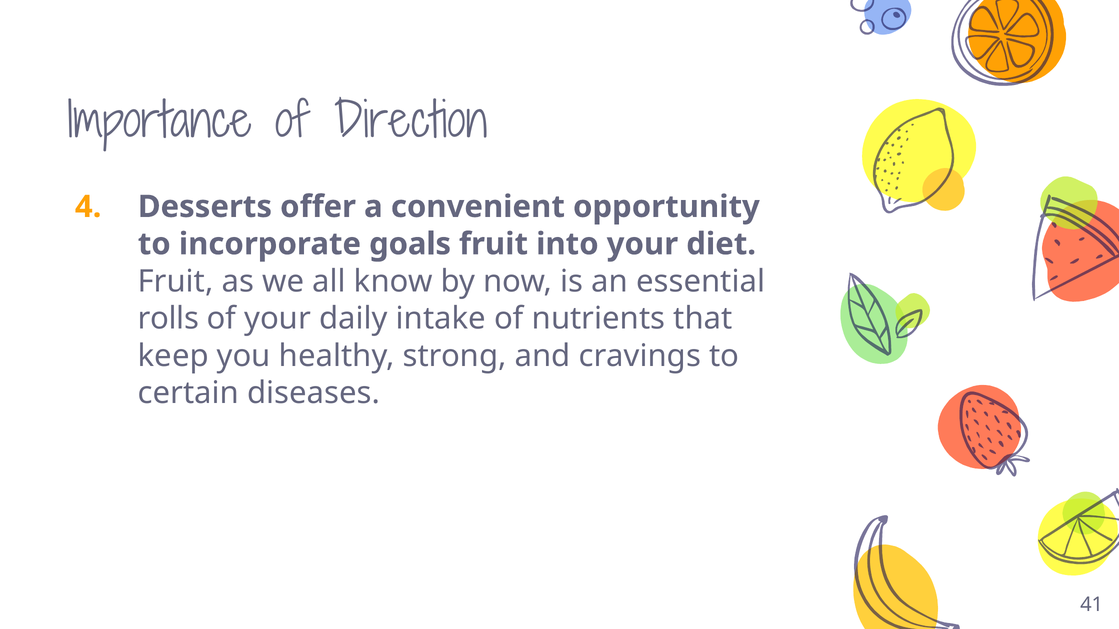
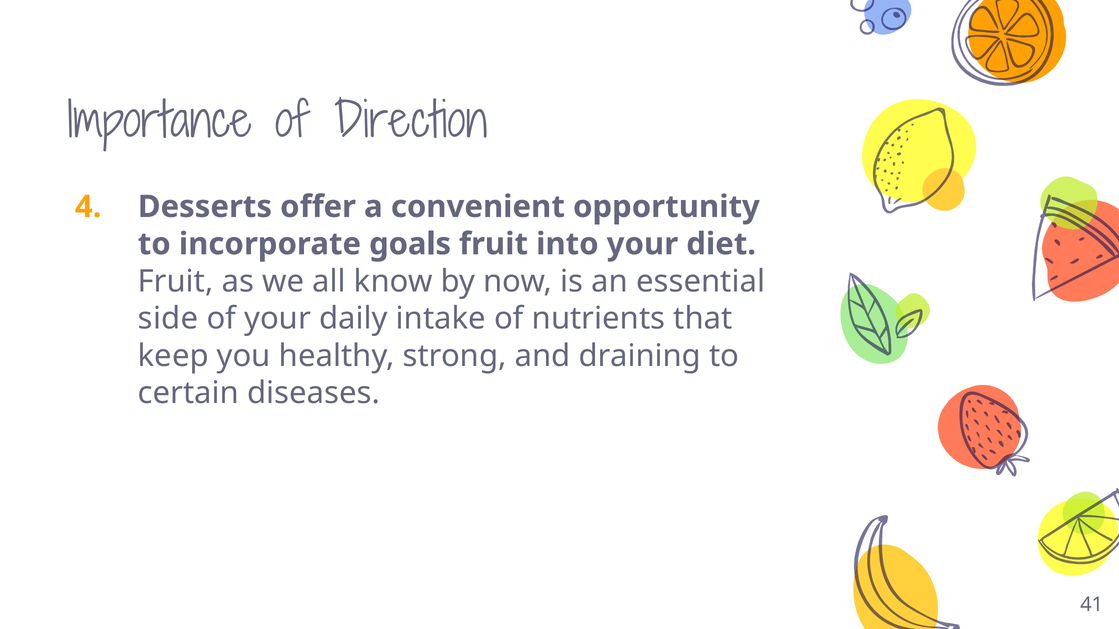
rolls: rolls -> side
cravings: cravings -> draining
